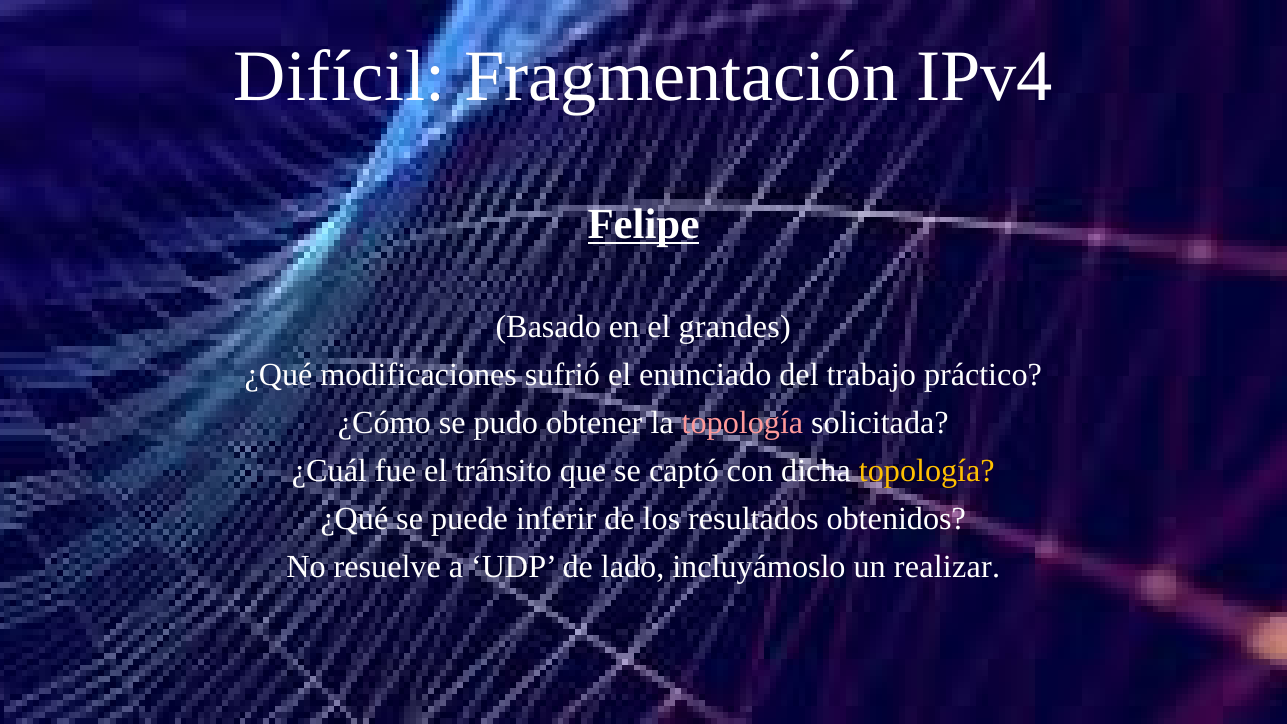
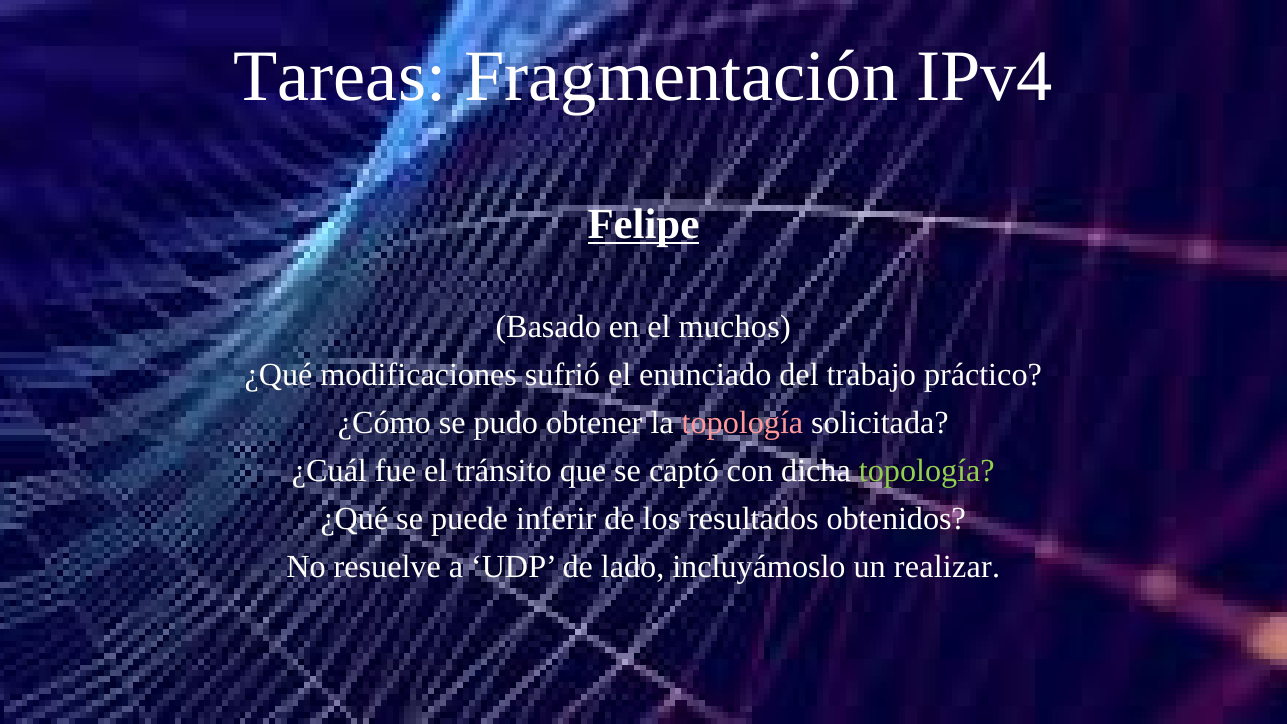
Difícil: Difícil -> Tareas
grandes: grandes -> muchos
topología at (927, 471) colour: yellow -> light green
